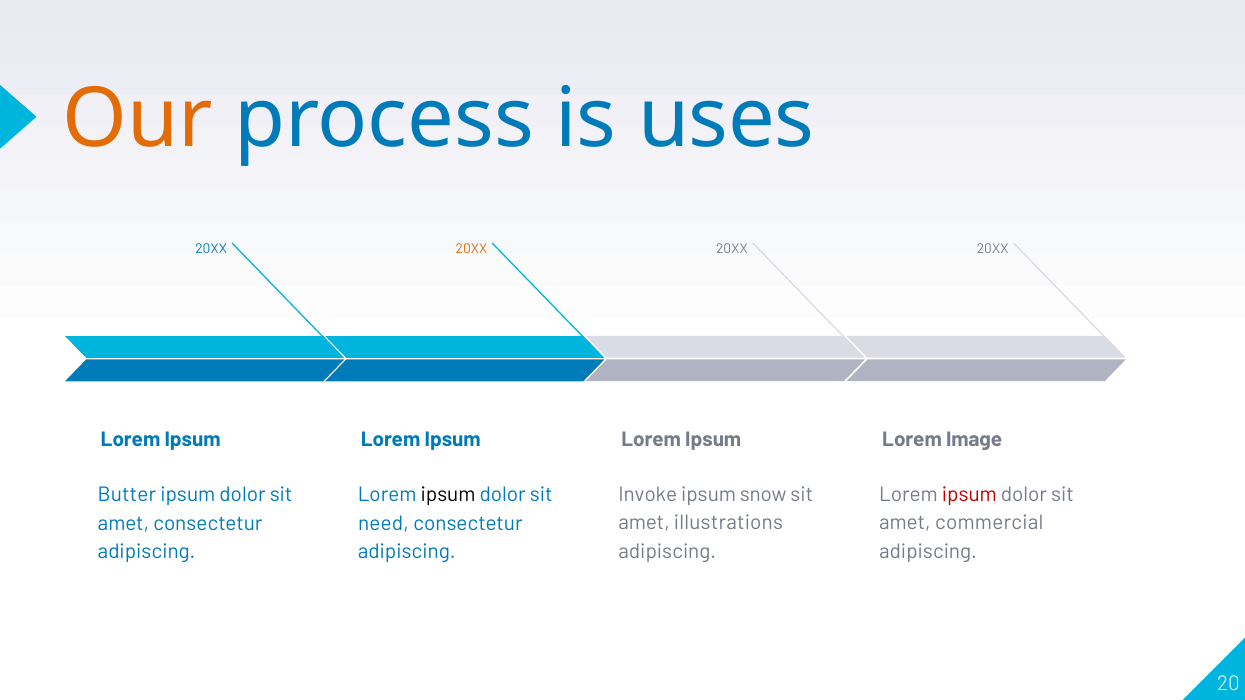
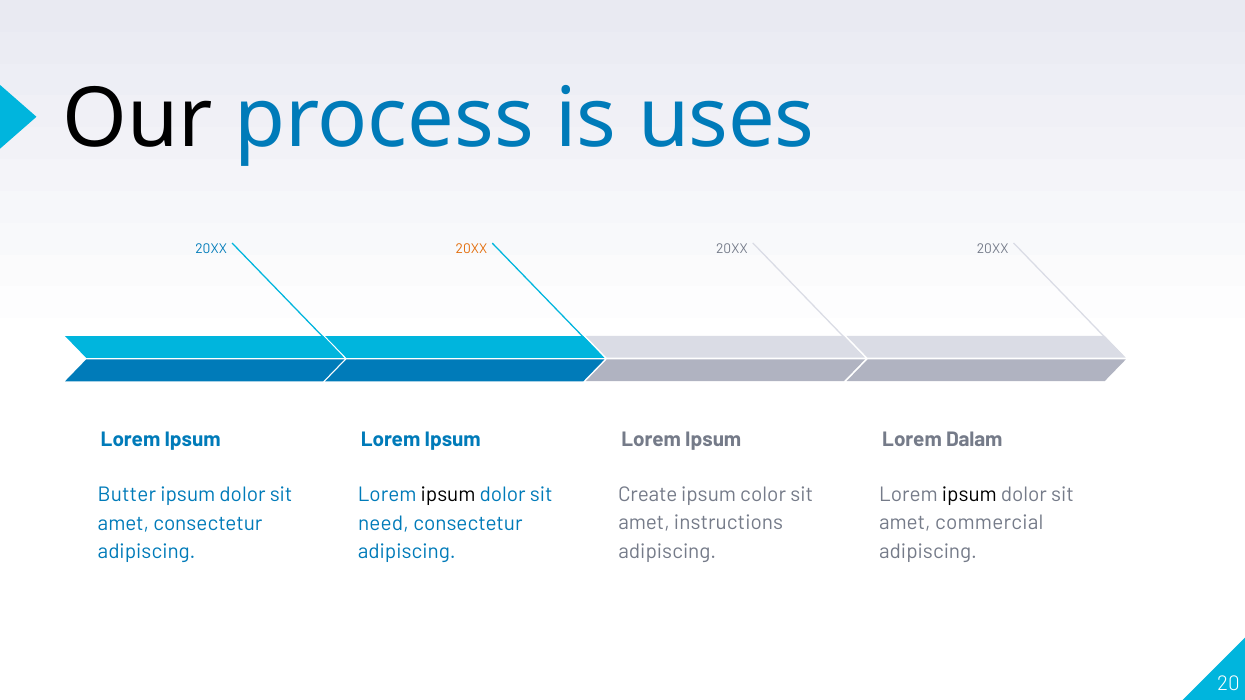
Our colour: orange -> black
Image: Image -> Dalam
Invoke: Invoke -> Create
snow: snow -> color
ipsum at (969, 495) colour: red -> black
illustrations: illustrations -> instructions
